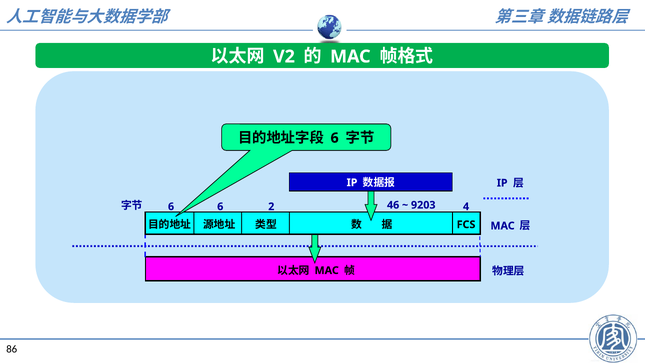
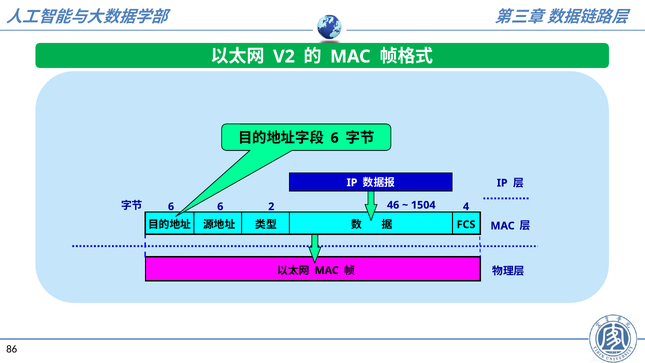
9203: 9203 -> 1504
